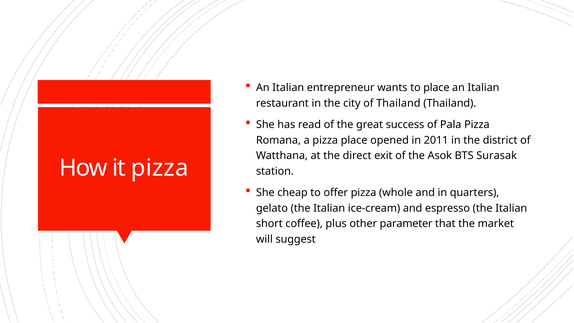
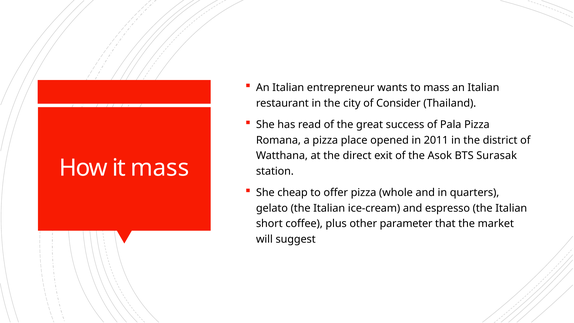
to place: place -> mass
of Thailand: Thailand -> Consider
it pizza: pizza -> mass
